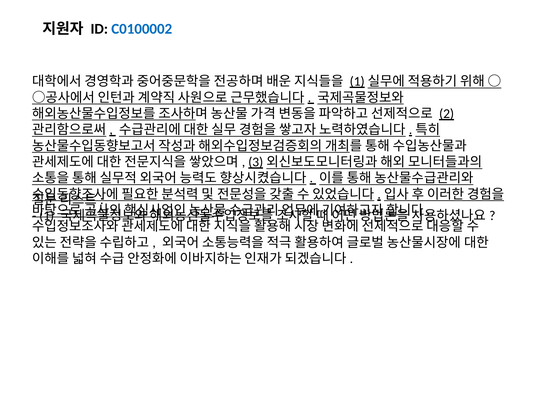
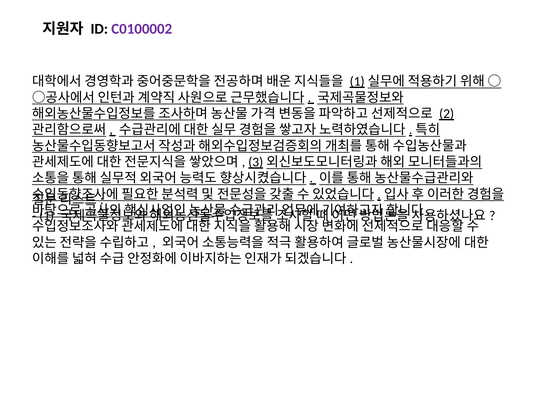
C0100002 colour: blue -> purple
